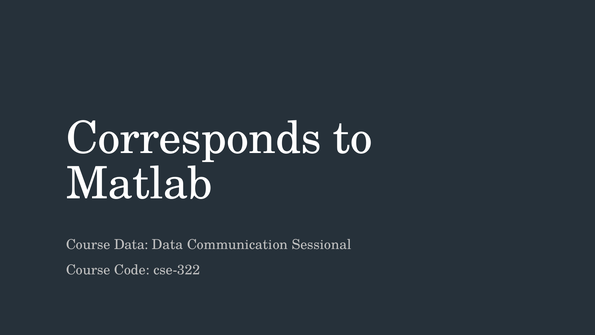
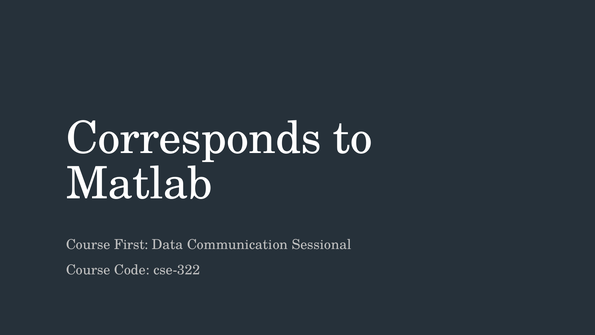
Course Data: Data -> First
